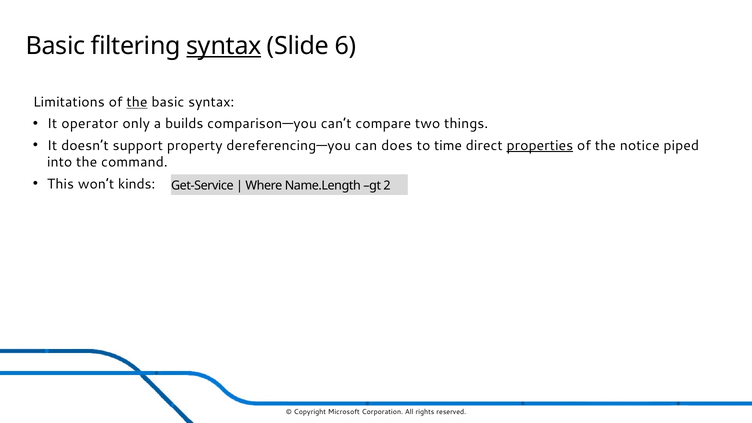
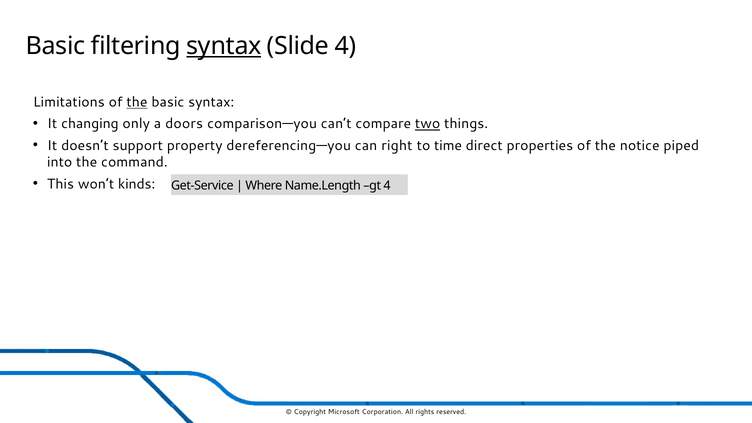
Slide 6: 6 -> 4
operator: operator -> changing
builds: builds -> doors
two underline: none -> present
does: does -> right
properties underline: present -> none
gt 2: 2 -> 4
